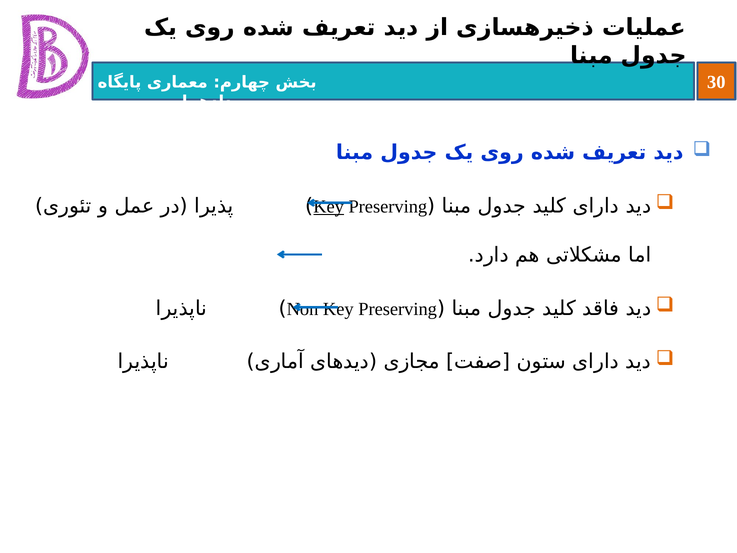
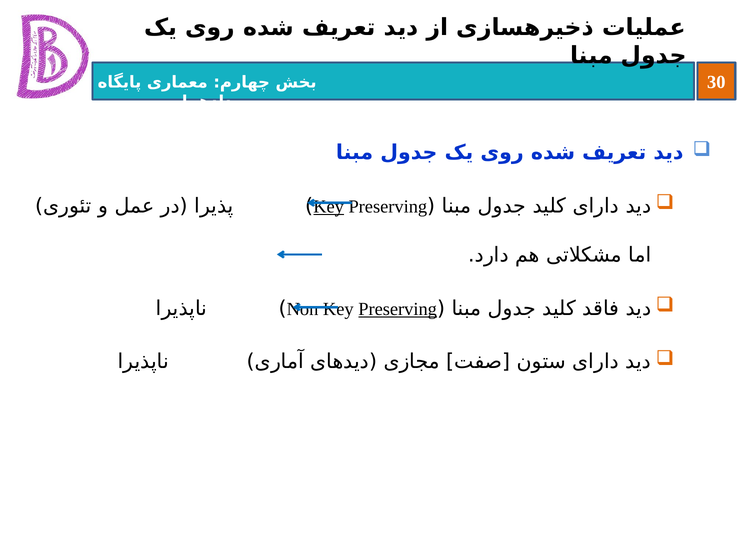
Preserving at (398, 309) underline: none -> present
